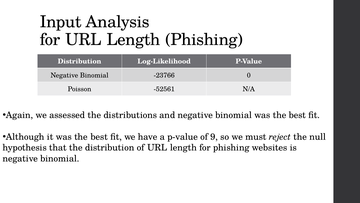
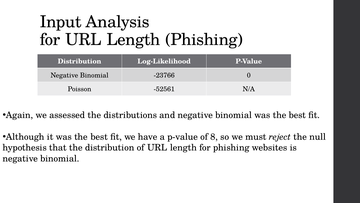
9: 9 -> 8
